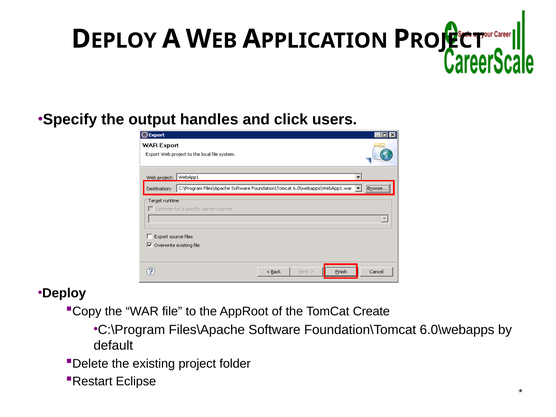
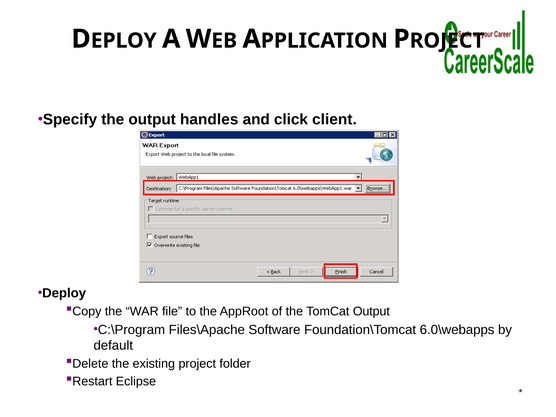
users: users -> client
TomCat Create: Create -> Output
